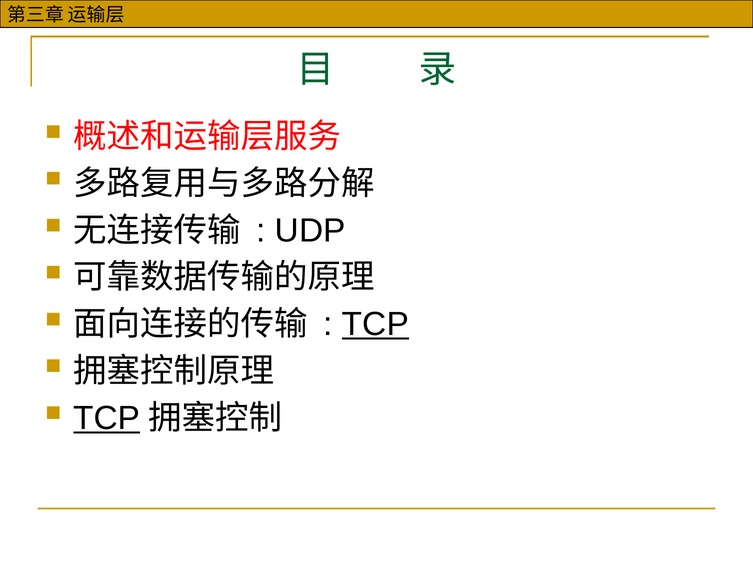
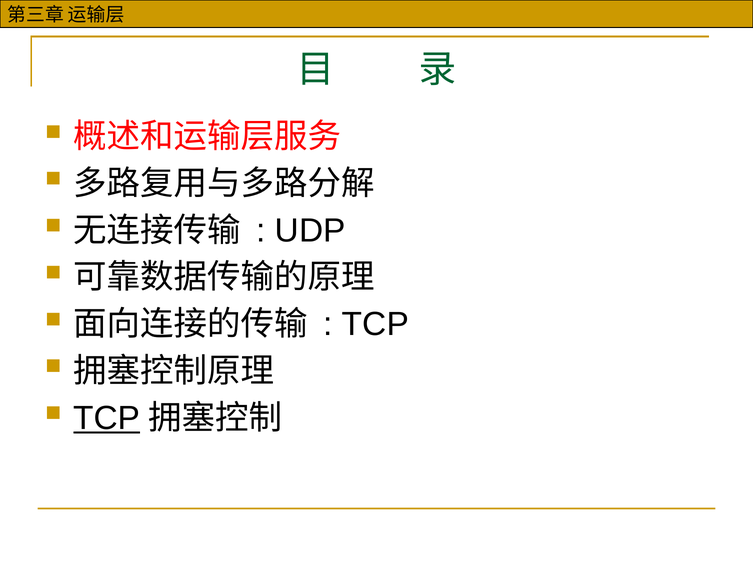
TCP at (375, 324) underline: present -> none
